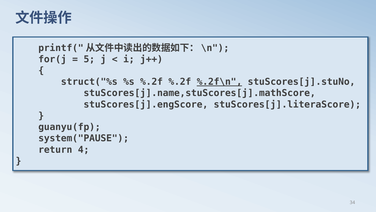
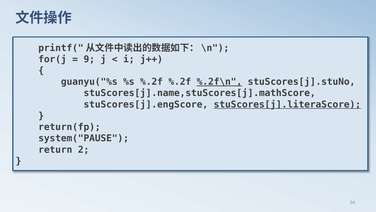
5: 5 -> 9
struct("%s: struct("%s -> guanyu("%s
stuScores[j].literaScore underline: none -> present
guanyu(fp: guanyu(fp -> return(fp
4: 4 -> 2
